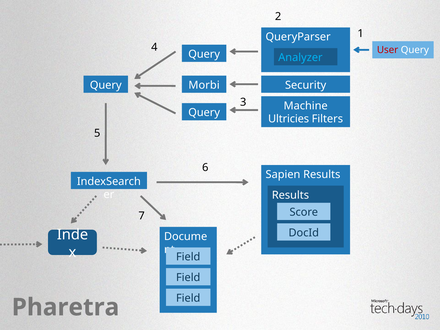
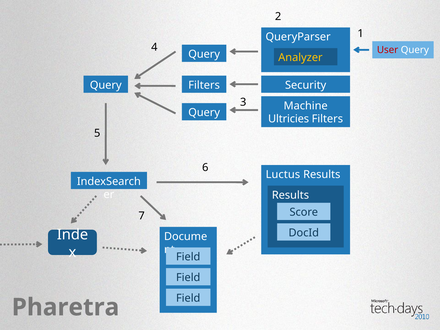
Analyzer colour: light blue -> yellow
Morbi at (204, 85): Morbi -> Filters
Sapien: Sapien -> Luctus
